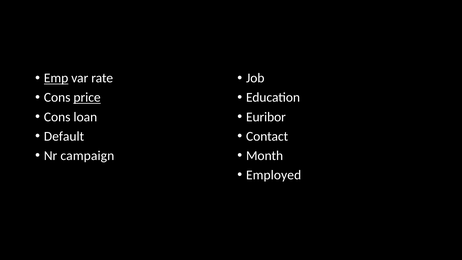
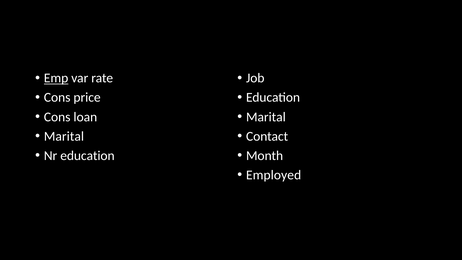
price underline: present -> none
Euribor at (266, 117): Euribor -> Marital
Default at (64, 136): Default -> Marital
Nr campaign: campaign -> education
